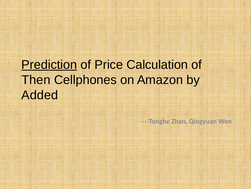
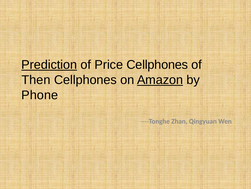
Price Calculation: Calculation -> Cellphones
Amazon underline: none -> present
Added: Added -> Phone
